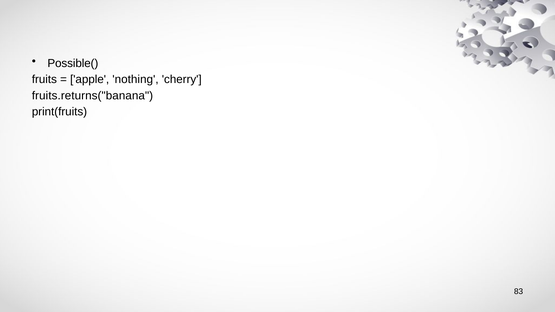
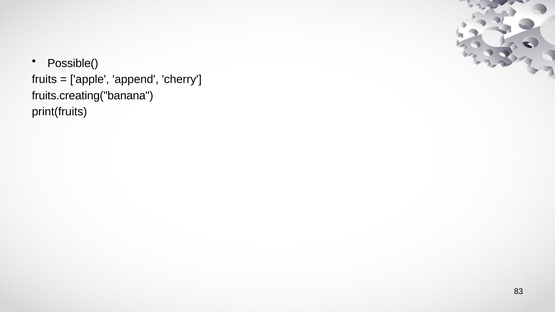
nothing: nothing -> append
fruits.returns("banana: fruits.returns("banana -> fruits.creating("banana
